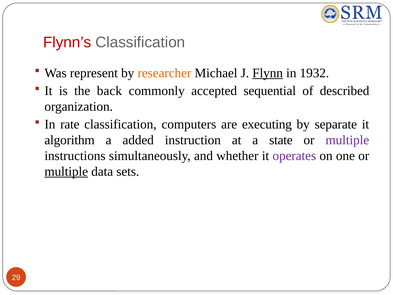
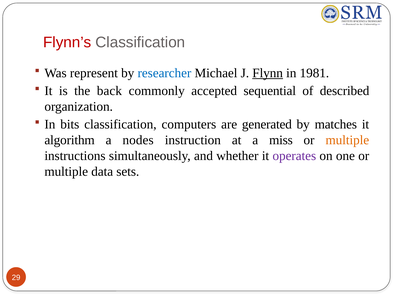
researcher colour: orange -> blue
1932: 1932 -> 1981
rate: rate -> bits
executing: executing -> generated
separate: separate -> matches
added: added -> nodes
state: state -> miss
multiple at (347, 140) colour: purple -> orange
multiple at (66, 171) underline: present -> none
